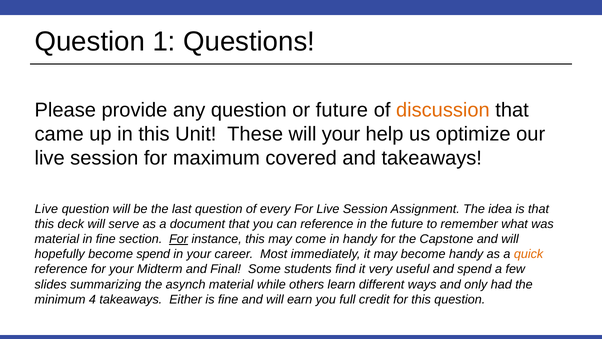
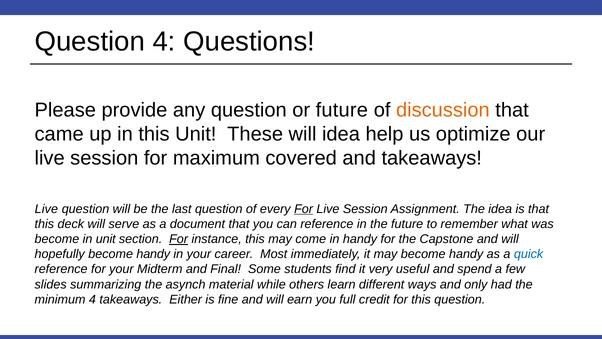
Question 1: 1 -> 4
will your: your -> idea
For at (304, 209) underline: none -> present
material at (57, 239): material -> become
in fine: fine -> unit
hopefully become spend: spend -> handy
quick colour: orange -> blue
